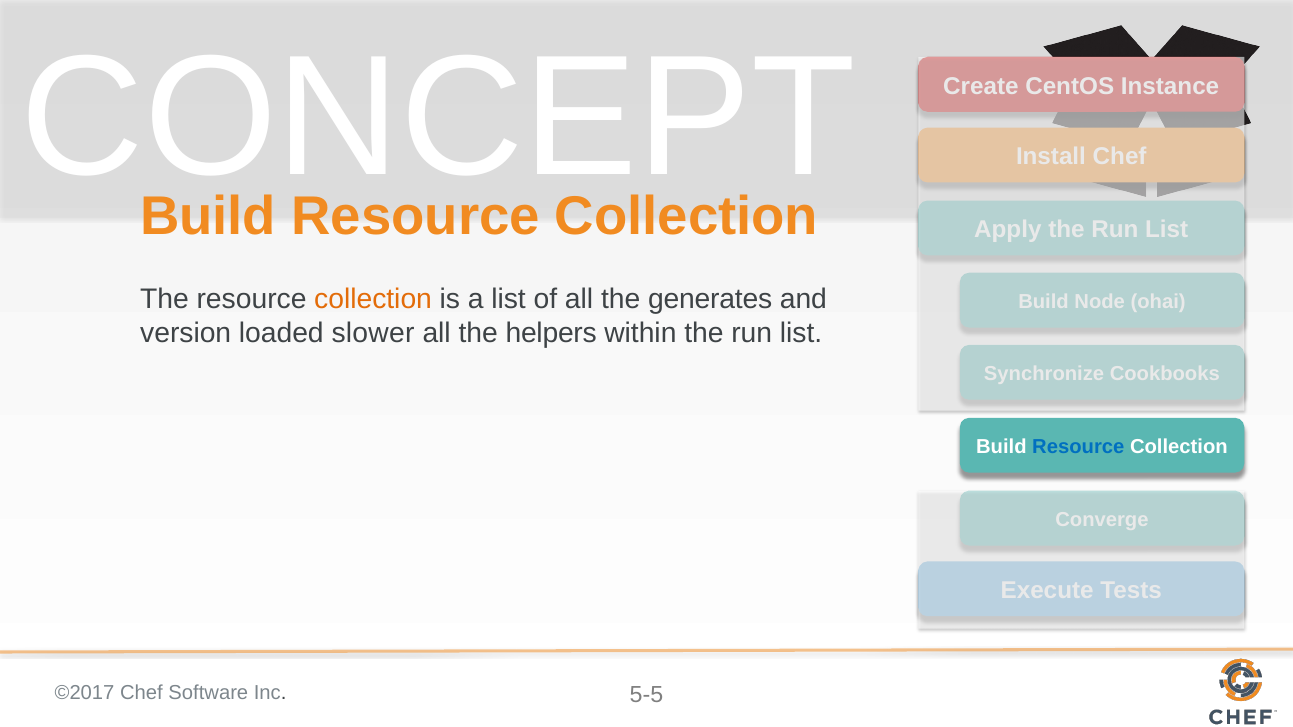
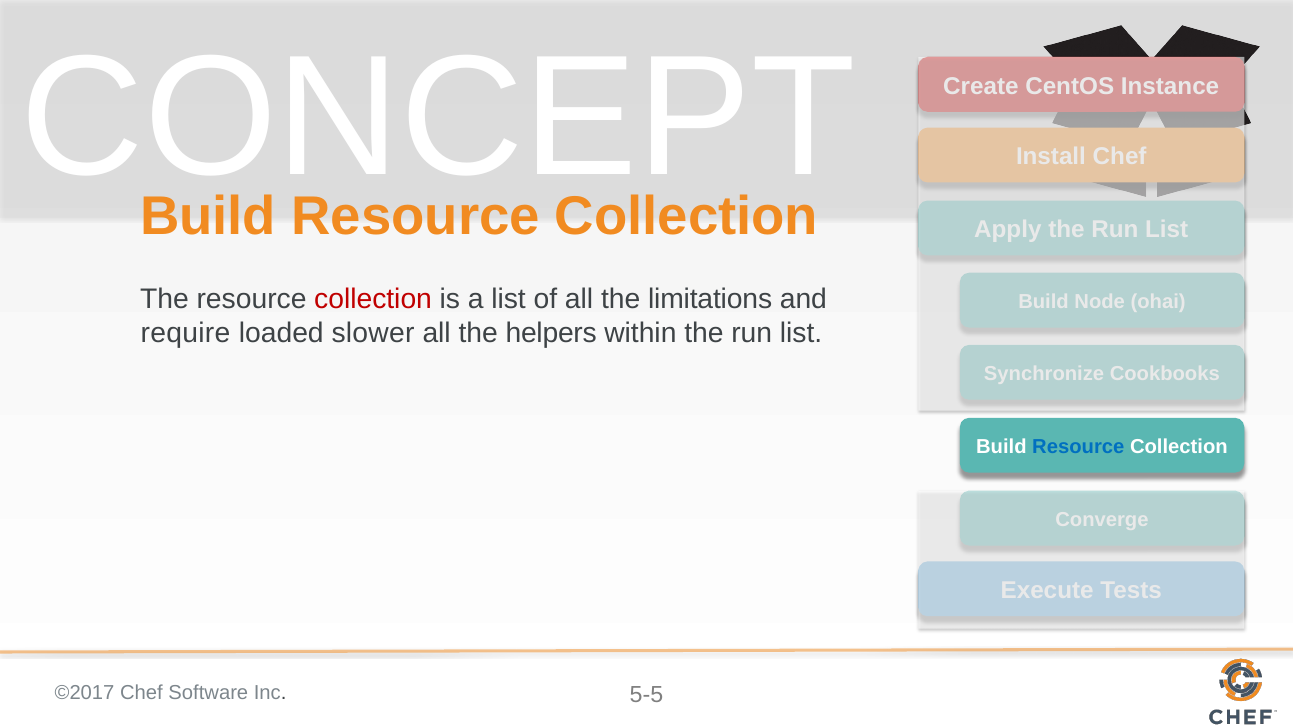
collection at (373, 299) colour: orange -> red
generates: generates -> limitations
version: version -> require
